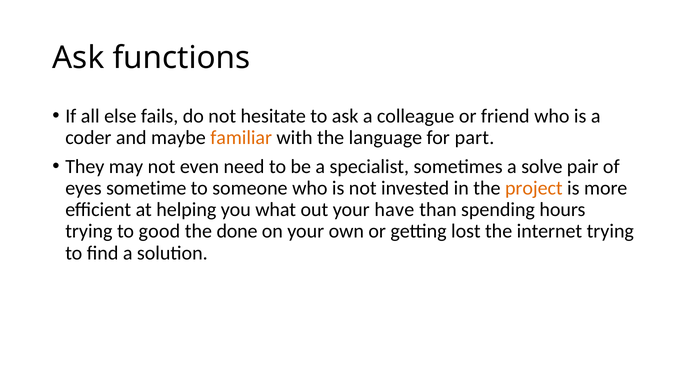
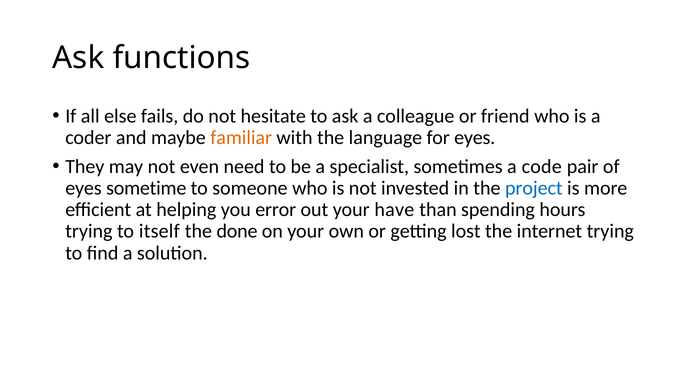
for part: part -> eyes
solve: solve -> code
project colour: orange -> blue
what: what -> error
good: good -> itself
